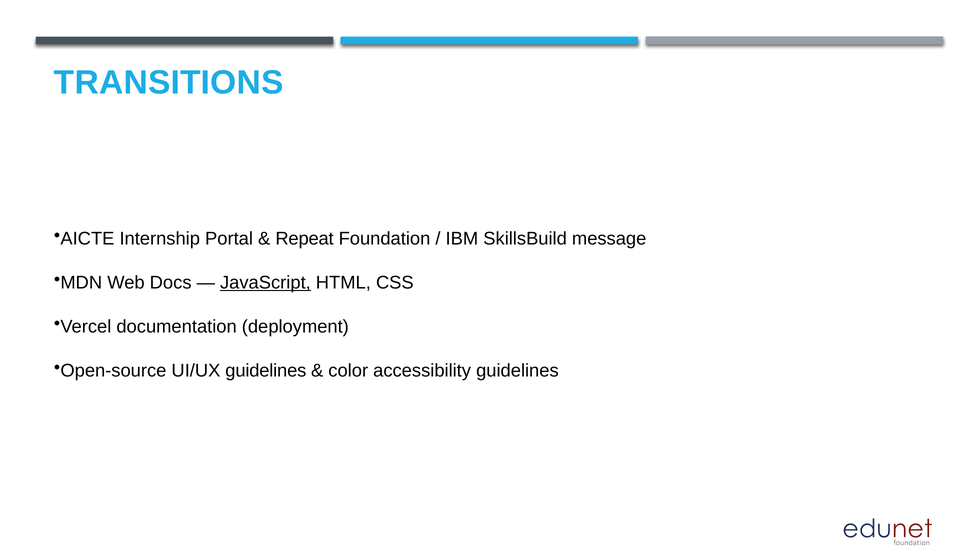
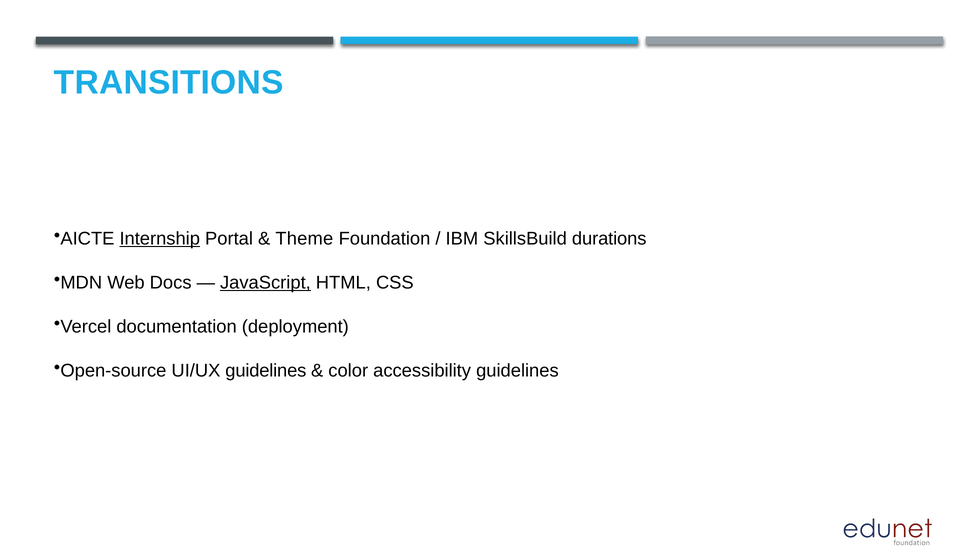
Internship underline: none -> present
Repeat: Repeat -> Theme
message: message -> durations
